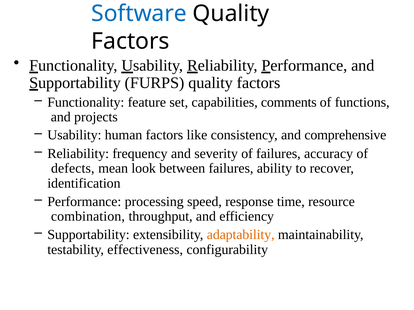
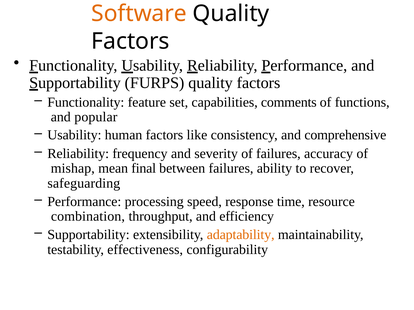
Software colour: blue -> orange
projects: projects -> popular
defects: defects -> mishap
look: look -> final
identification: identification -> safeguarding
